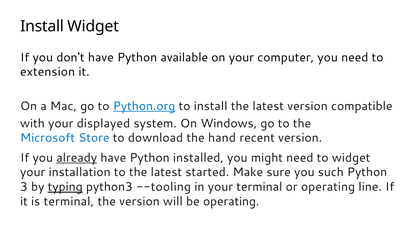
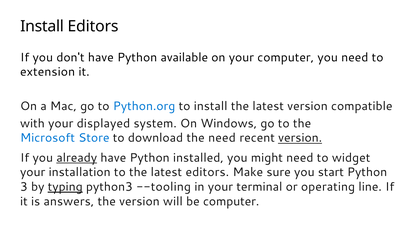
Install Widget: Widget -> Editors
Python.org underline: present -> none
the hand: hand -> need
version at (300, 138) underline: none -> present
latest started: started -> editors
such: such -> start
is terminal: terminal -> answers
be operating: operating -> computer
